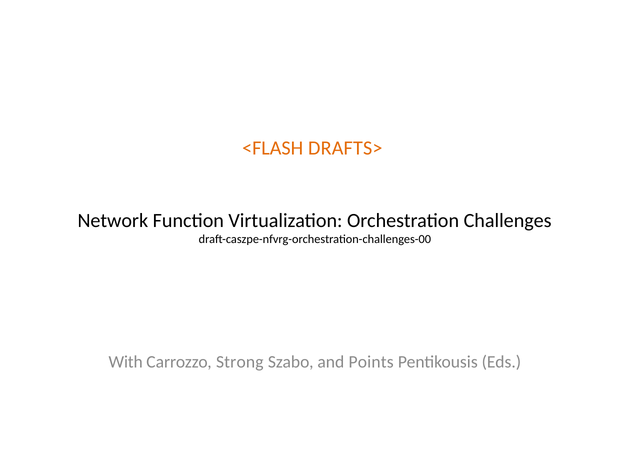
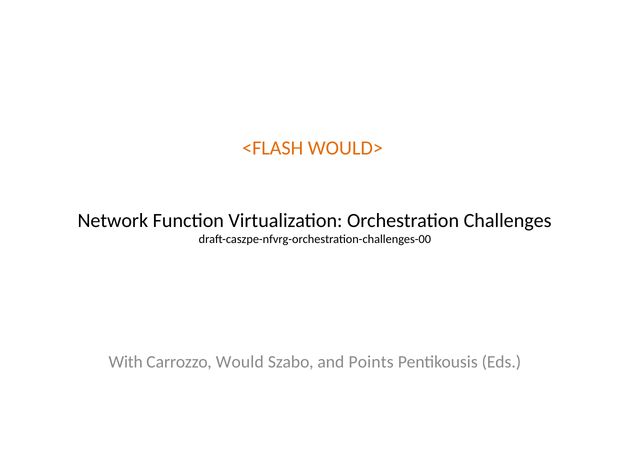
DRAFTS>: DRAFTS> -> WOULD>
Strong: Strong -> Would
